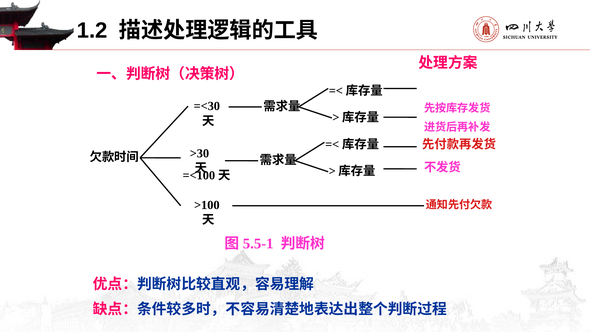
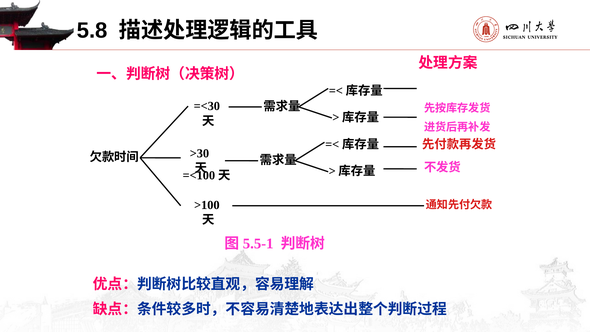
1.2: 1.2 -> 5.8
